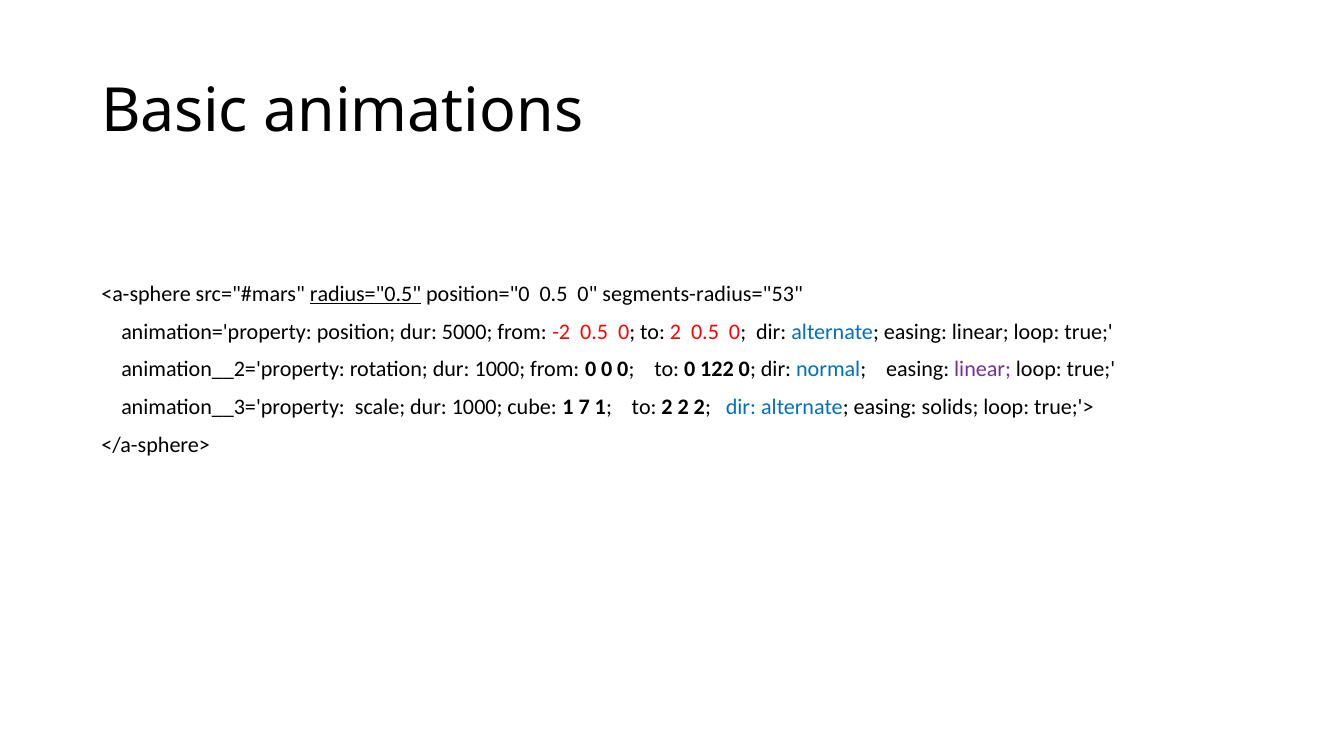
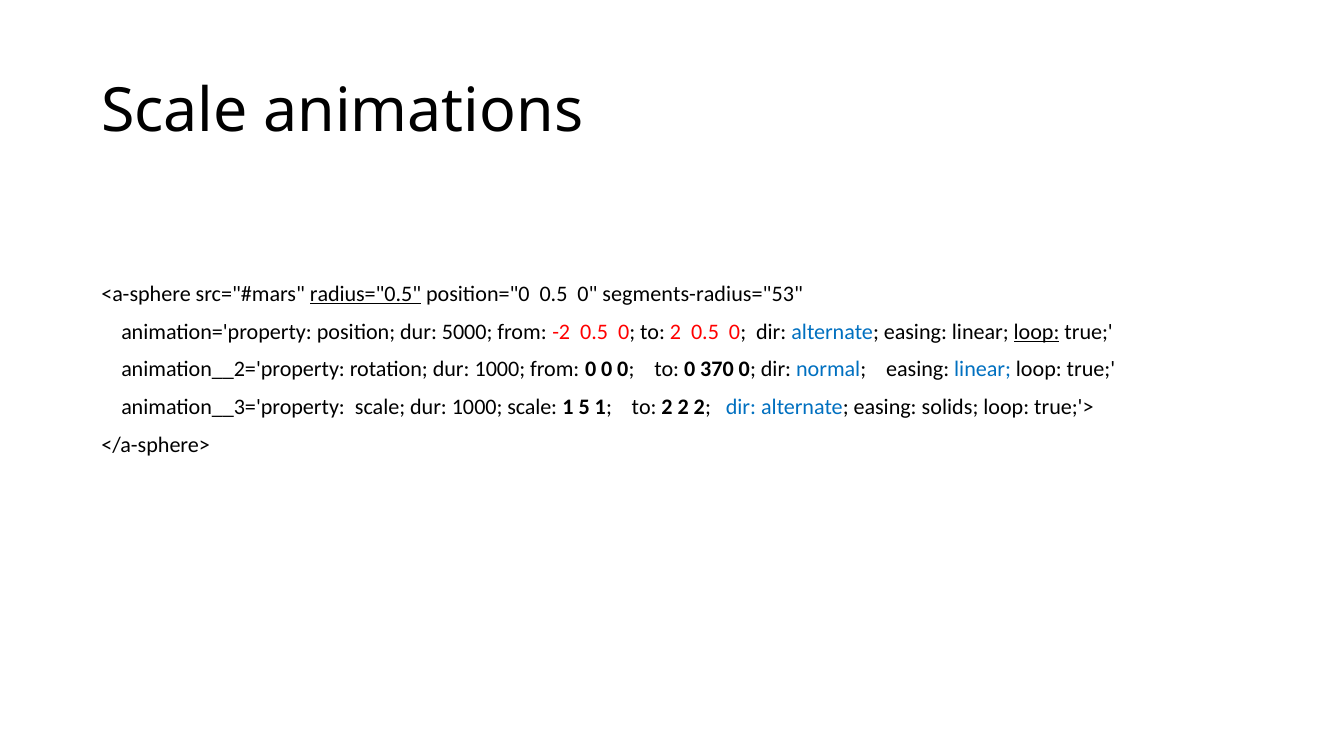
Basic at (175, 112): Basic -> Scale
loop at (1037, 332) underline: none -> present
122: 122 -> 370
linear at (983, 369) colour: purple -> blue
1000 cube: cube -> scale
7: 7 -> 5
